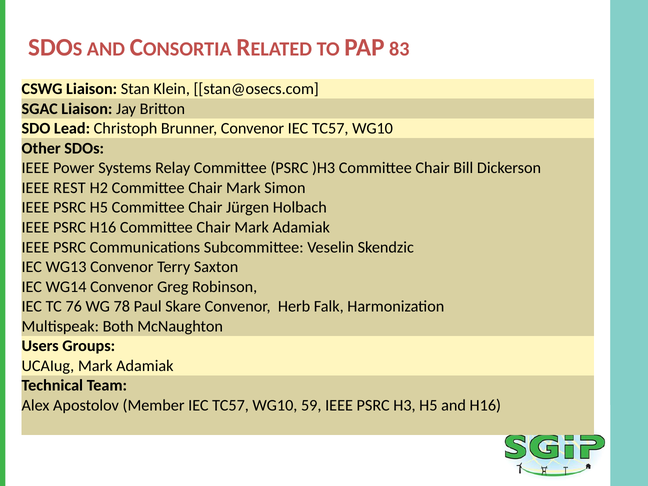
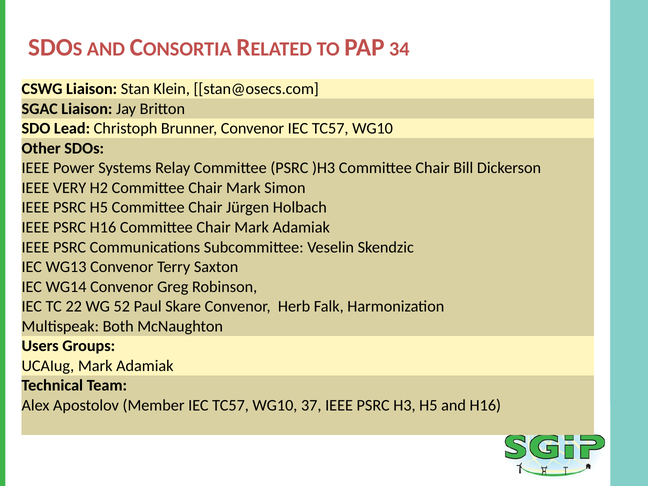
83: 83 -> 34
REST: REST -> VERY
76: 76 -> 22
78: 78 -> 52
59: 59 -> 37
